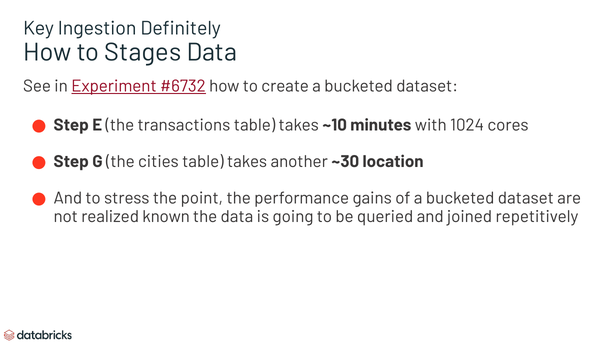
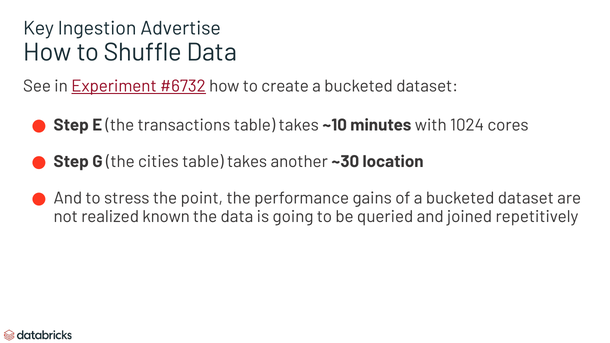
Definitely: Definitely -> Advertise
Stages: Stages -> Shuffle
